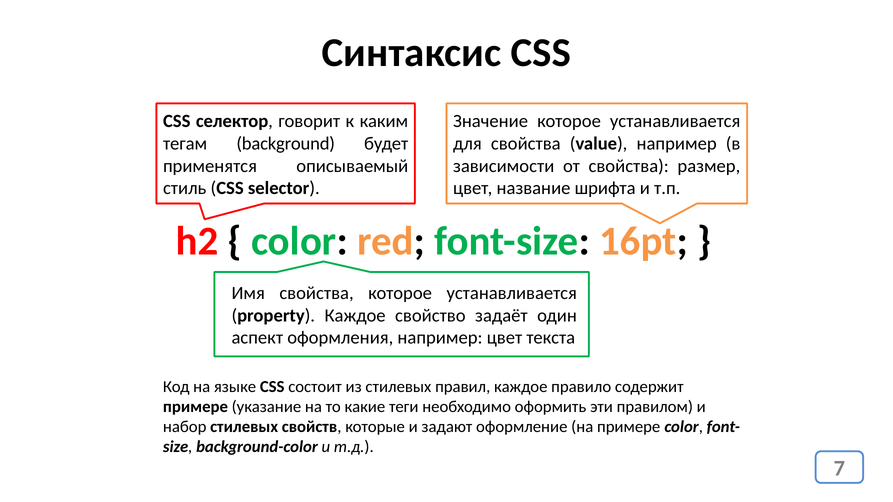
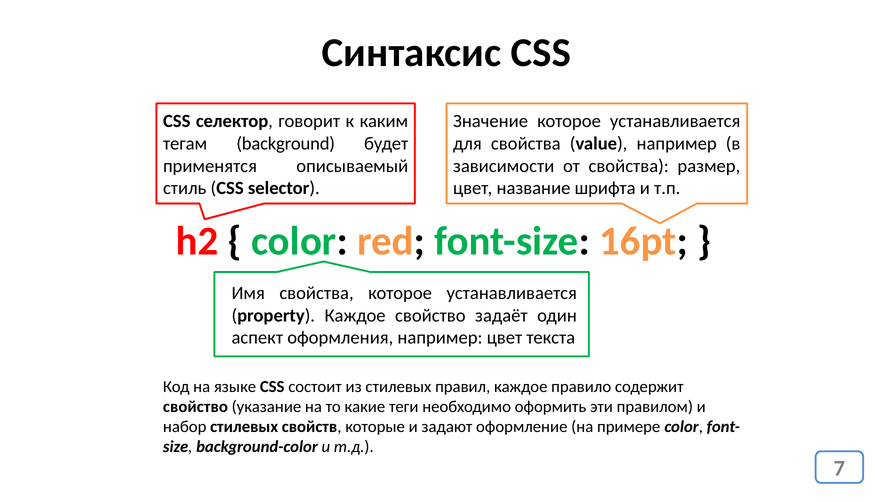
примере at (195, 407): примере -> свойство
